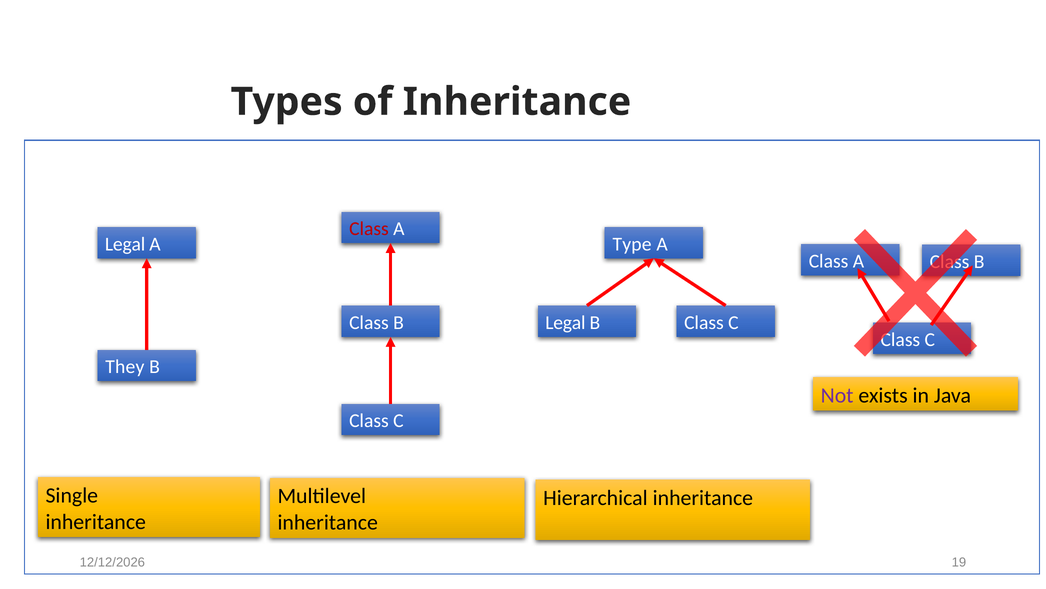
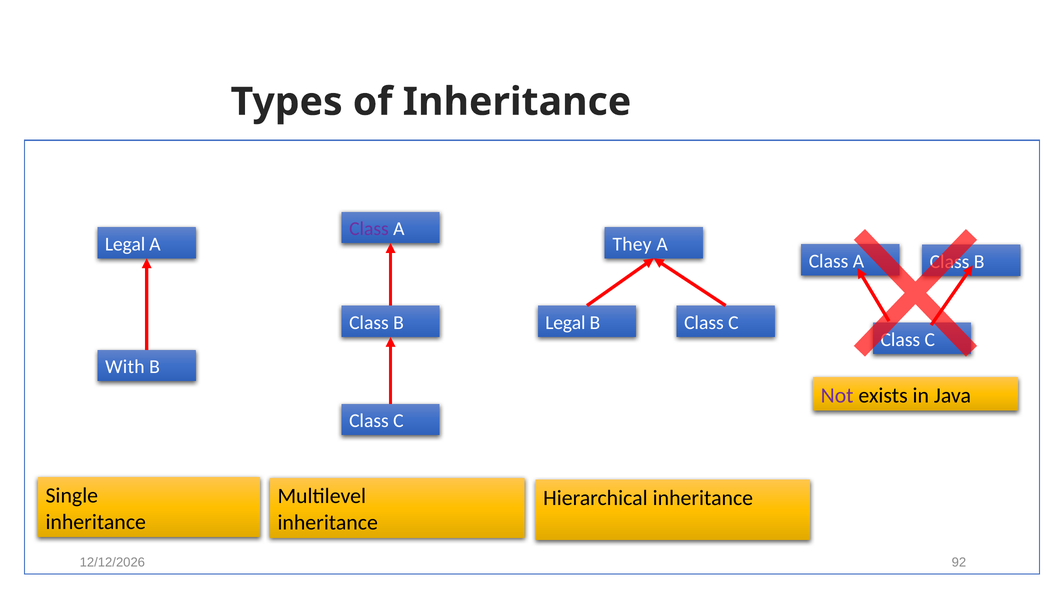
Class at (369, 229) colour: red -> purple
Type: Type -> They
They: They -> With
19: 19 -> 92
